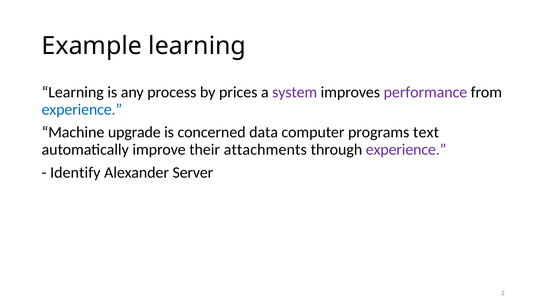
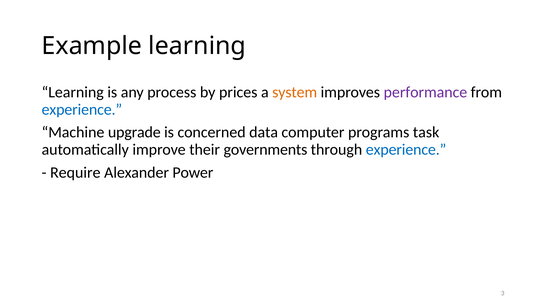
system colour: purple -> orange
text: text -> task
attachments: attachments -> governments
experience at (406, 150) colour: purple -> blue
Identify: Identify -> Require
Server: Server -> Power
